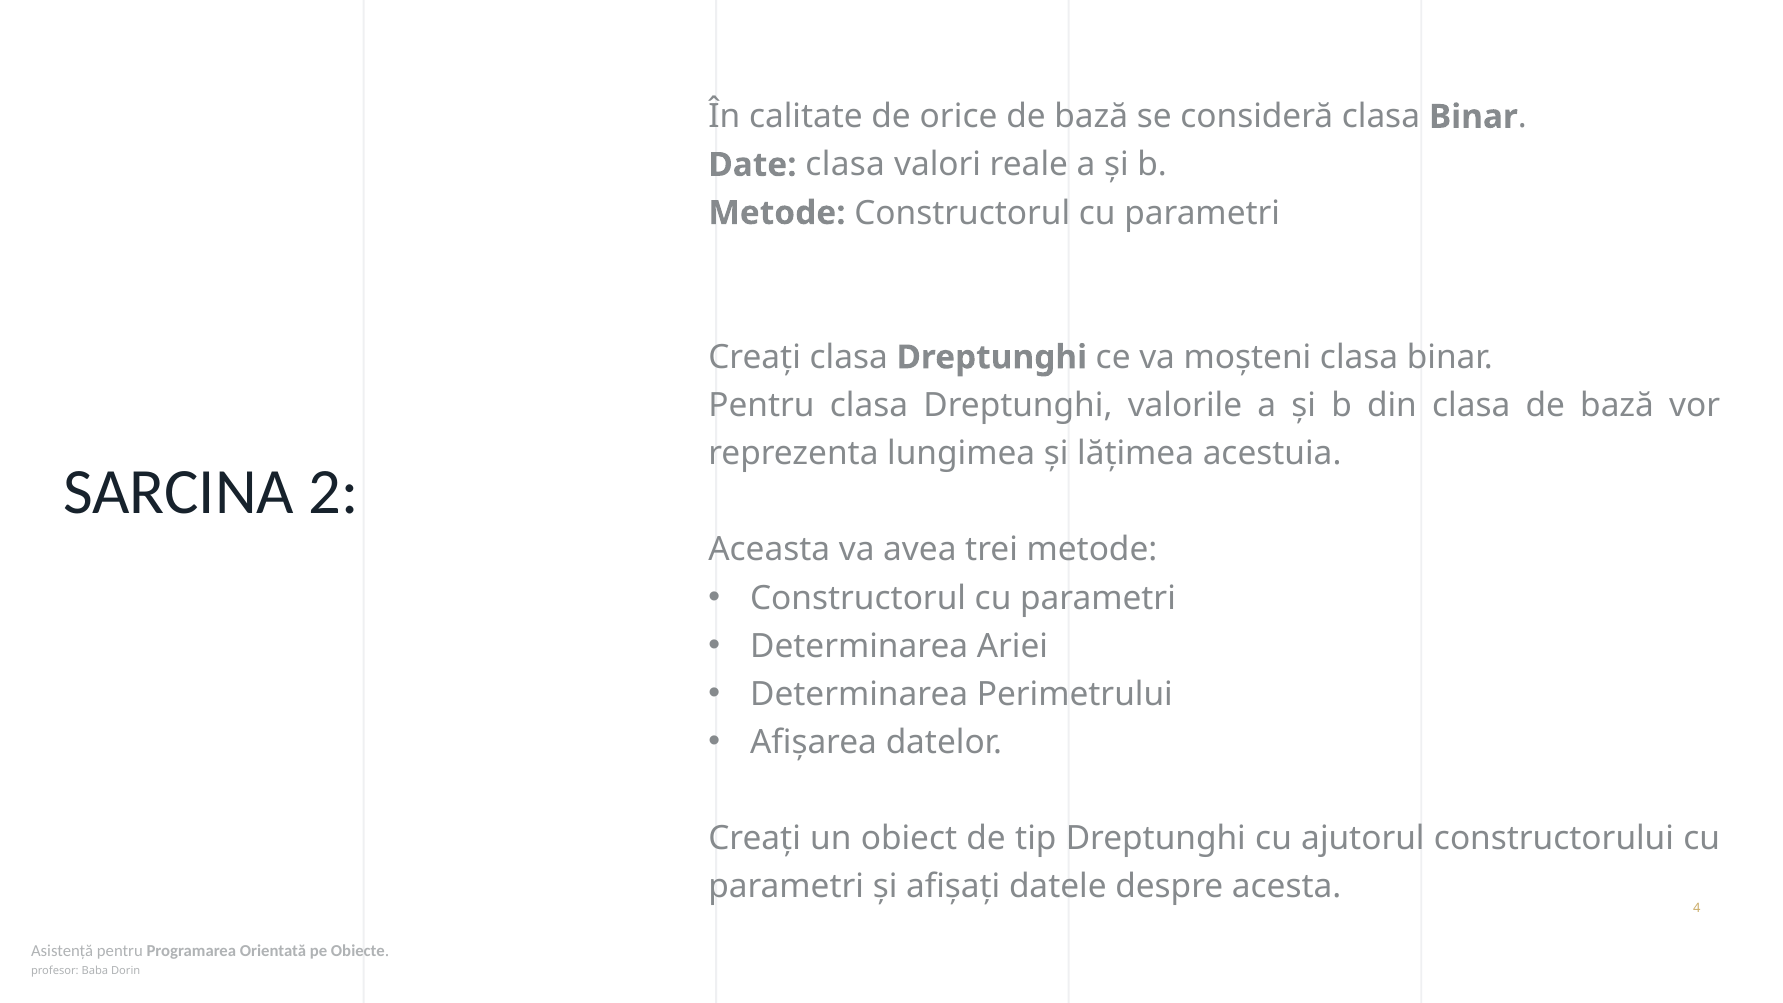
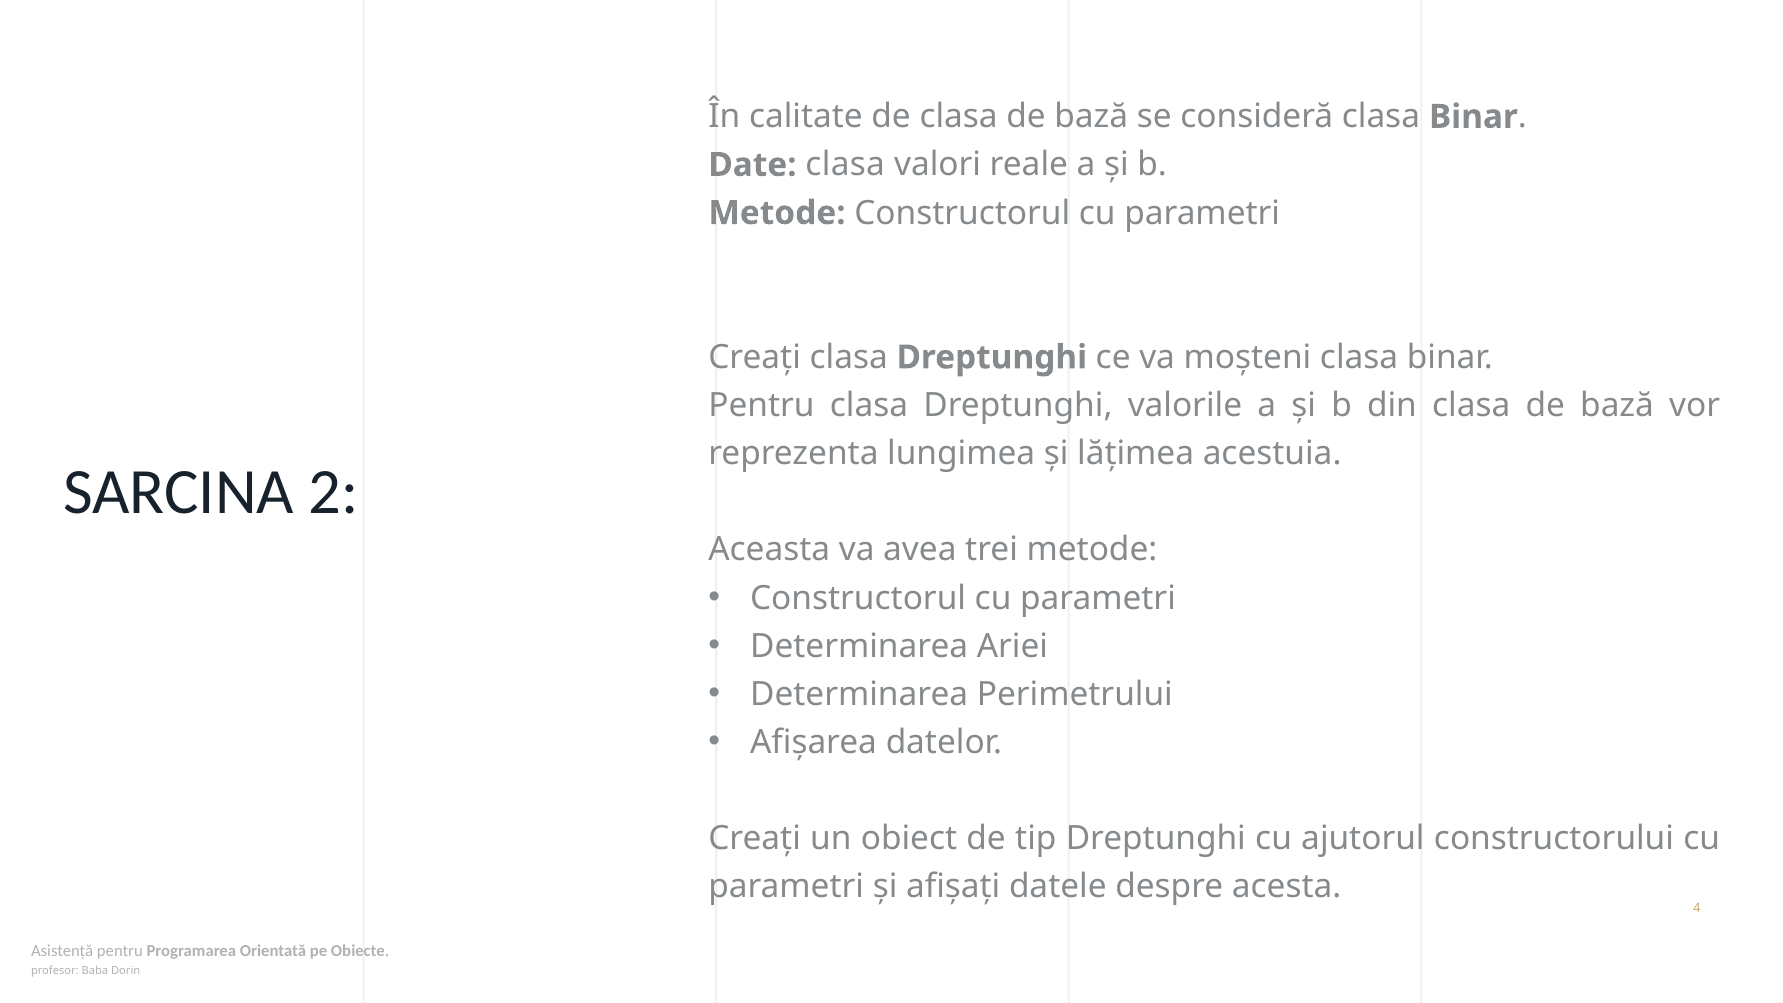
de orice: orice -> clasa
